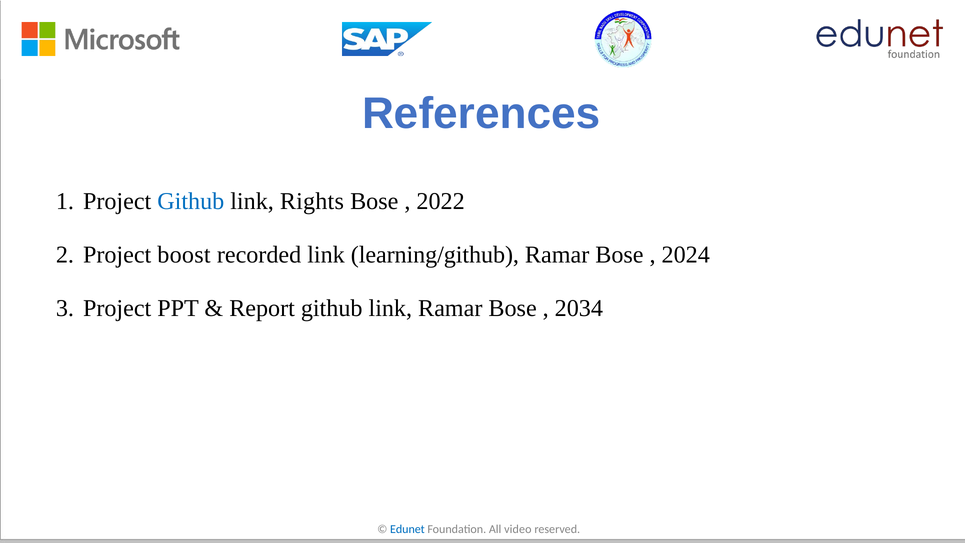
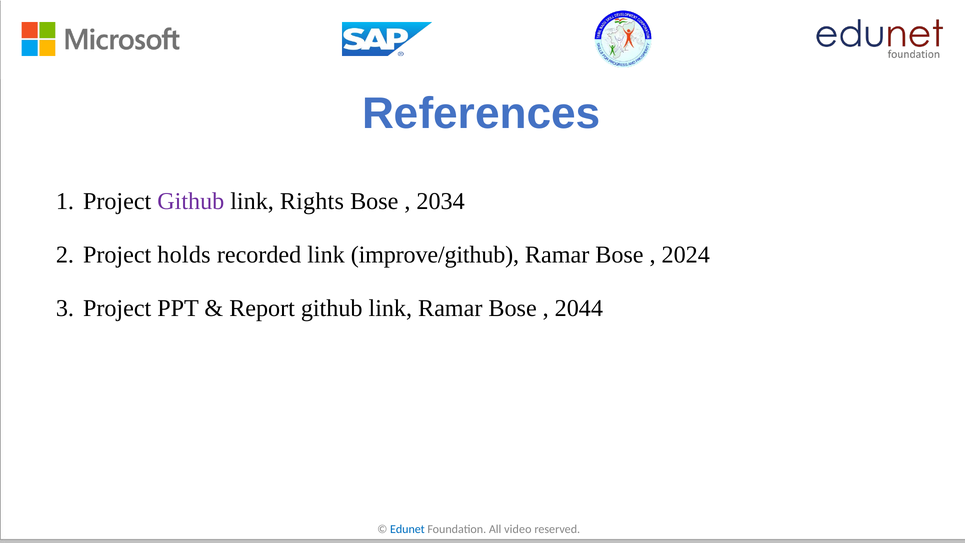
Github at (191, 201) colour: blue -> purple
2022: 2022 -> 2034
boost: boost -> holds
learning/github: learning/github -> improve/github
2034: 2034 -> 2044
